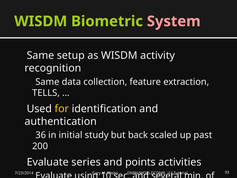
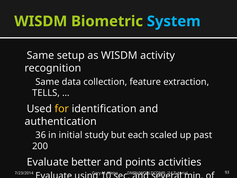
System colour: pink -> light blue
back: back -> each
series: series -> better
